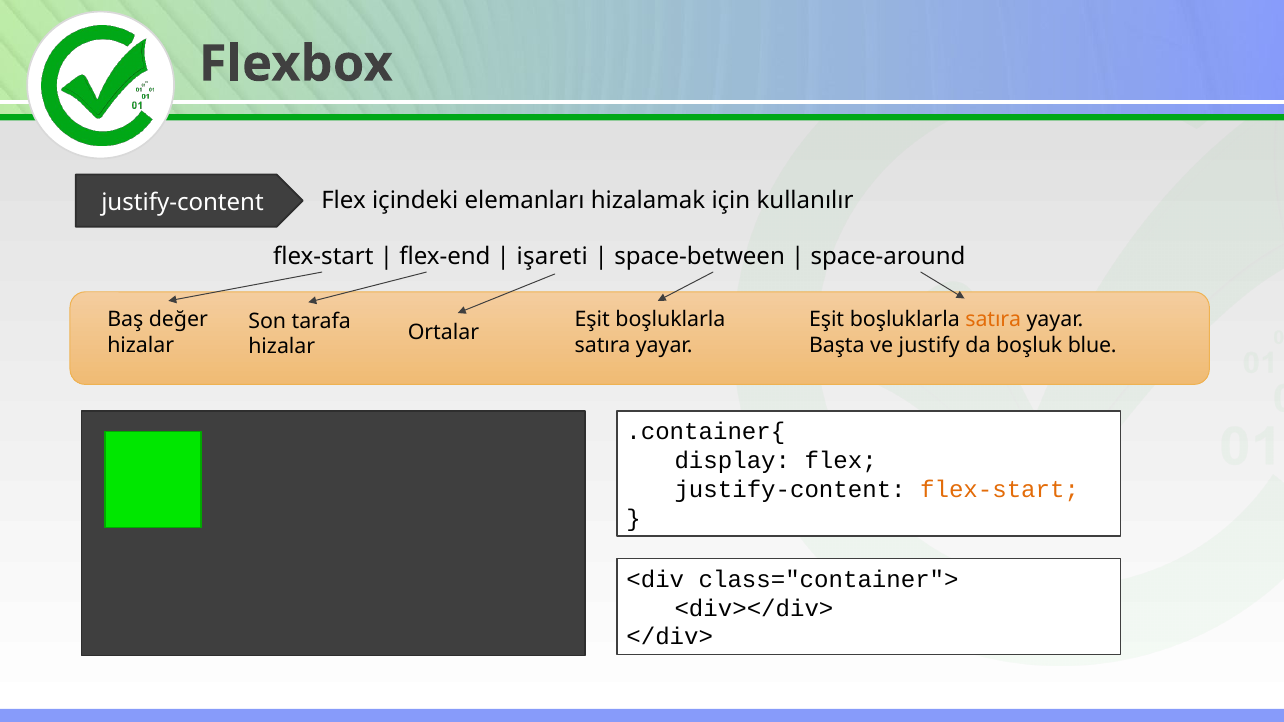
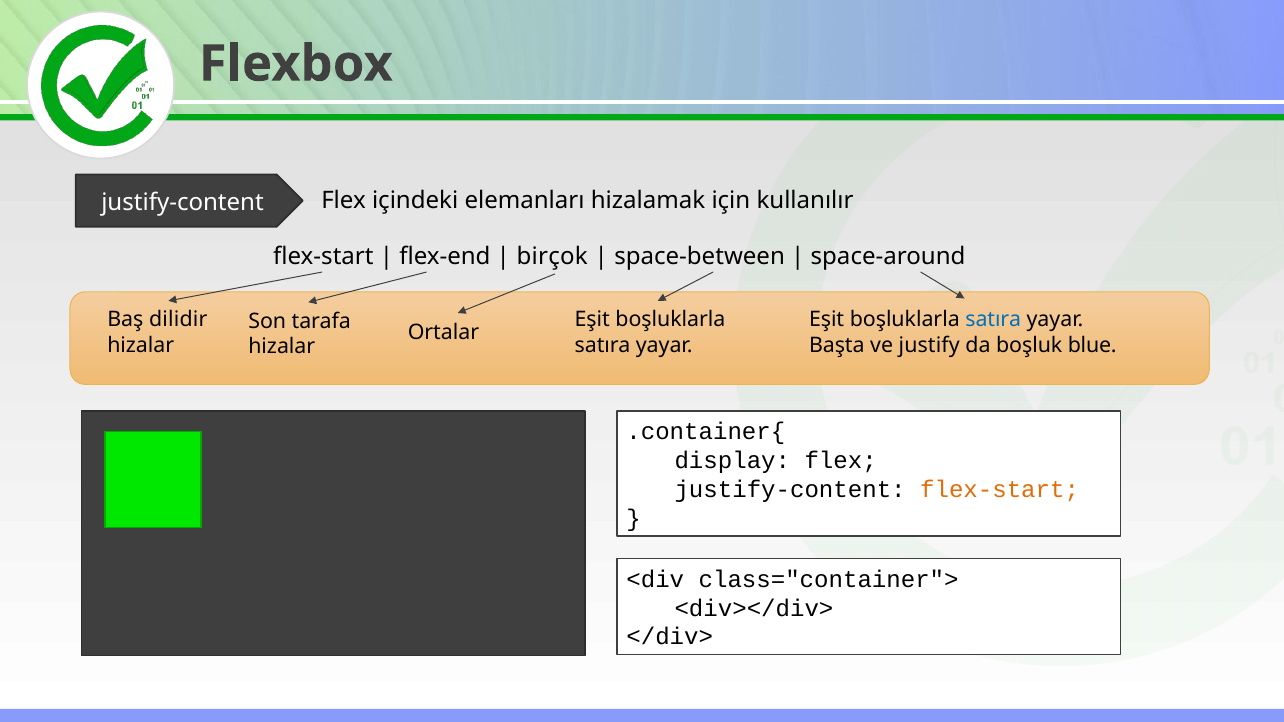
işareti: işareti -> birçok
değer: değer -> dilidir
satıra at (993, 320) colour: orange -> blue
